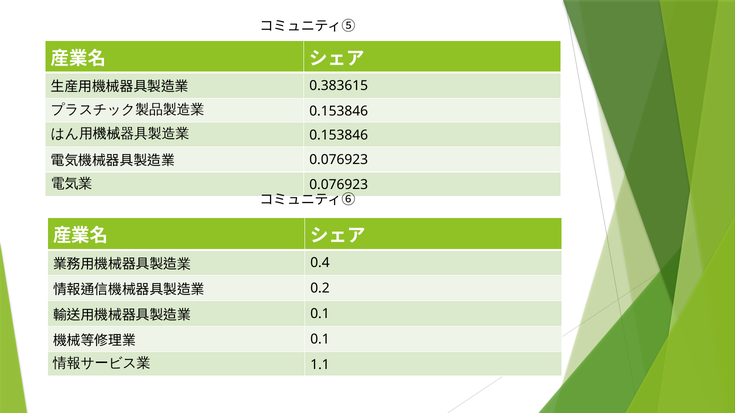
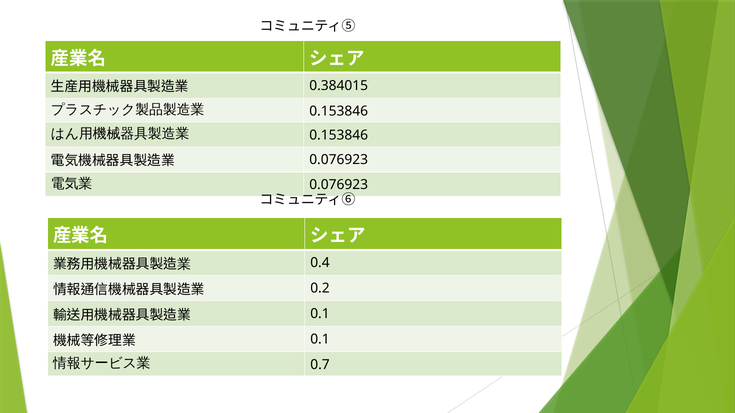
0.383615: 0.383615 -> 0.384015
1.1: 1.1 -> 0.7
